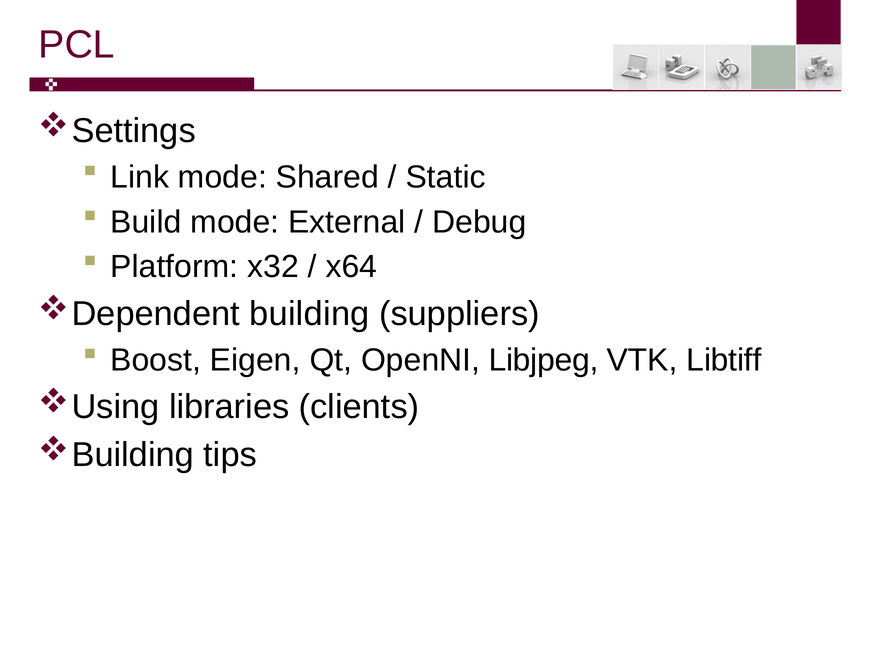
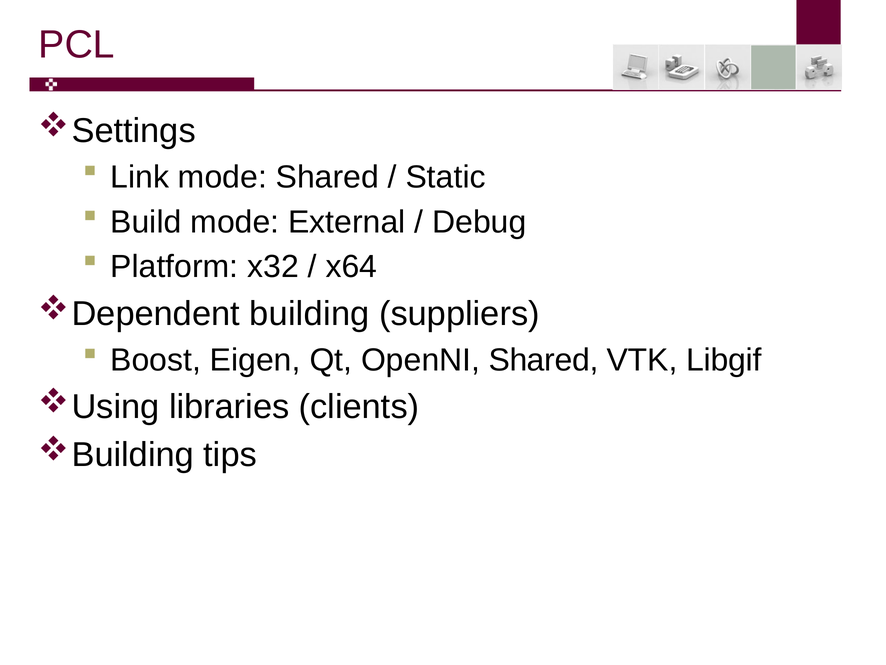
OpenNI Libjpeg: Libjpeg -> Shared
Libtiff: Libtiff -> Libgif
